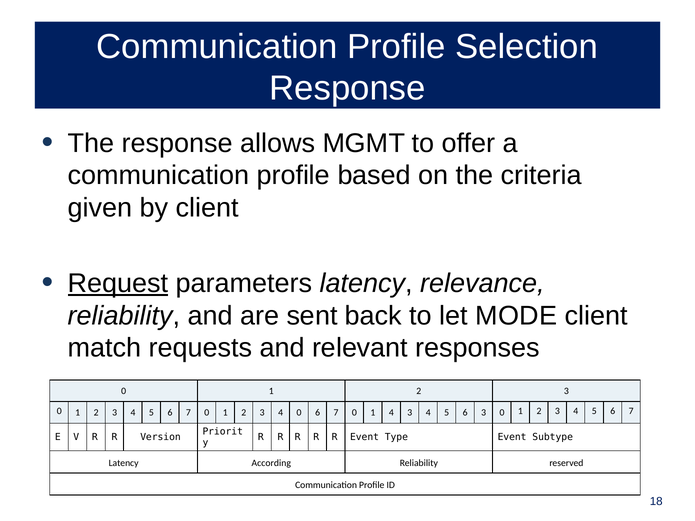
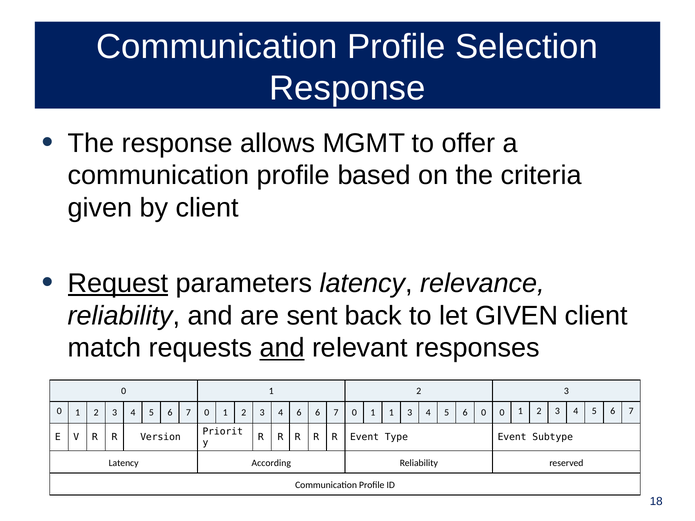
let MODE: MODE -> GIVEN
and at (282, 348) underline: none -> present
4 0: 0 -> 6
1 4: 4 -> 1
6 3: 3 -> 0
